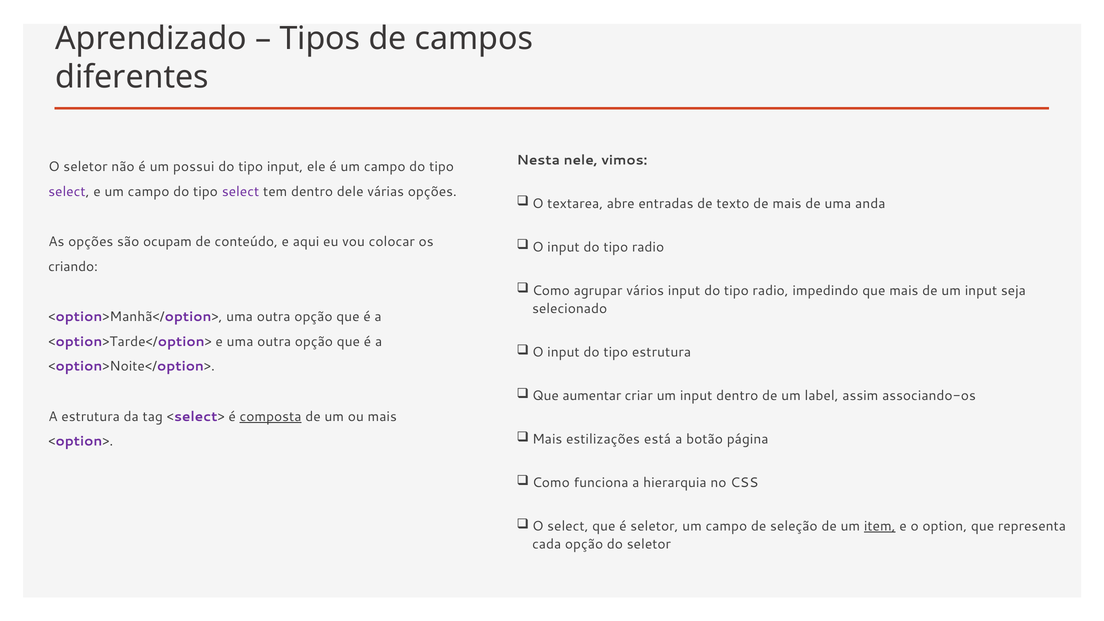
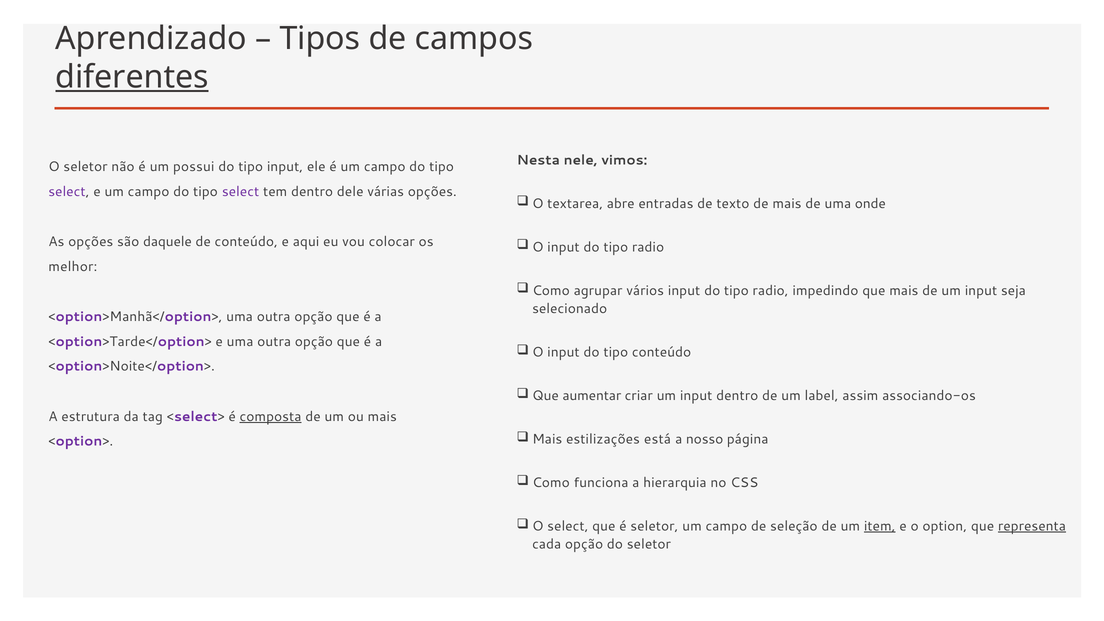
diferentes underline: none -> present
anda: anda -> onde
ocupam: ocupam -> daquele
criando: criando -> melhor
tipo estrutura: estrutura -> conteúdo
botão: botão -> nosso
representa underline: none -> present
